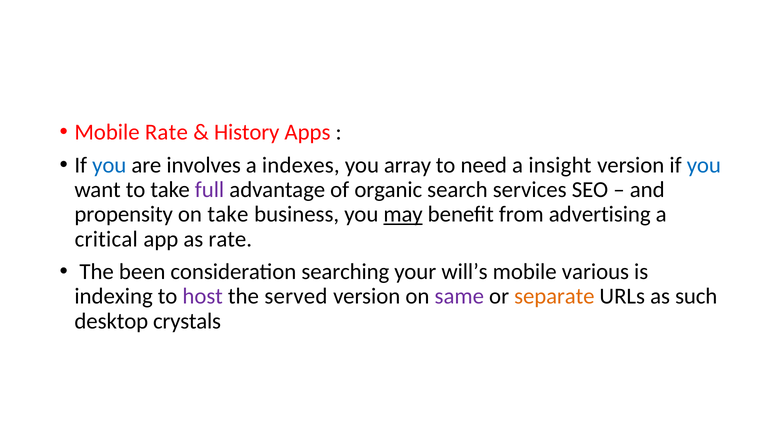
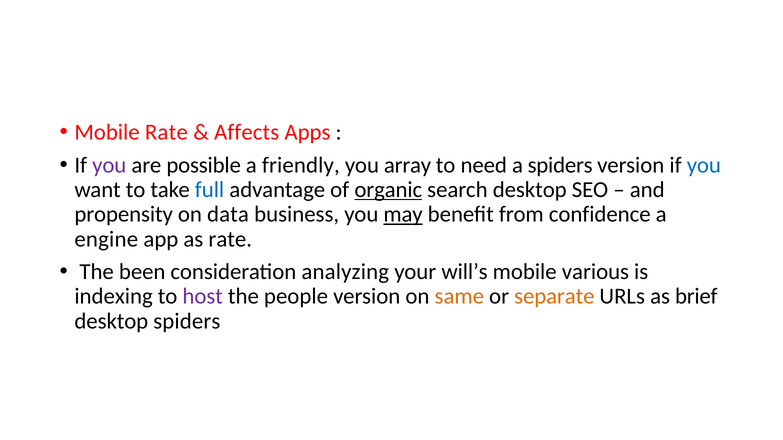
History: History -> Affects
you at (109, 165) colour: blue -> purple
involves: involves -> possible
indexes: indexes -> friendly
a insight: insight -> spiders
full colour: purple -> blue
organic underline: none -> present
search services: services -> desktop
on take: take -> data
advertising: advertising -> confidence
critical: critical -> engine
searching: searching -> analyzing
served: served -> people
same colour: purple -> orange
such: such -> brief
desktop crystals: crystals -> spiders
